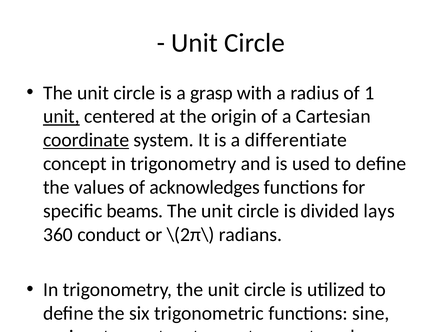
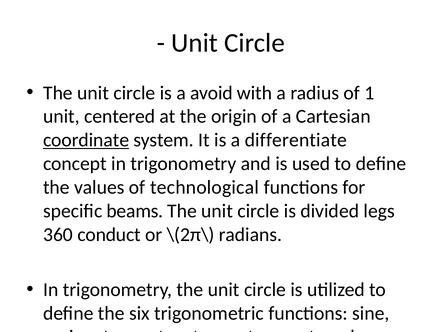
grasp: grasp -> avoid
unit at (61, 116) underline: present -> none
acknowledges: acknowledges -> technological
lays: lays -> legs
